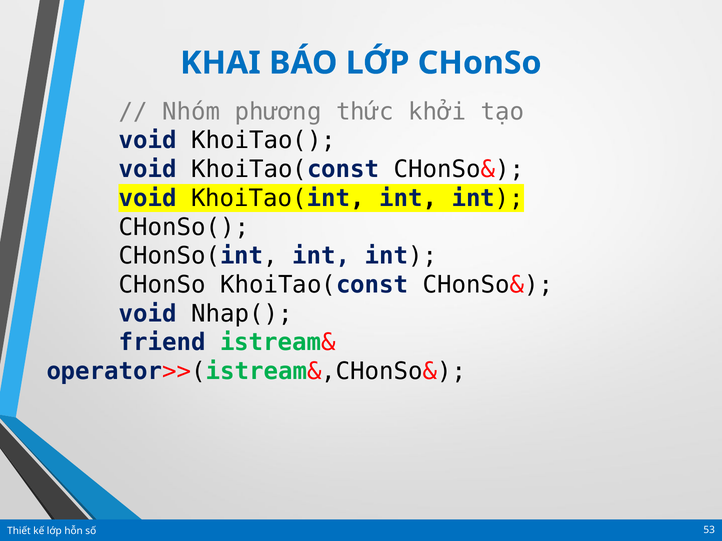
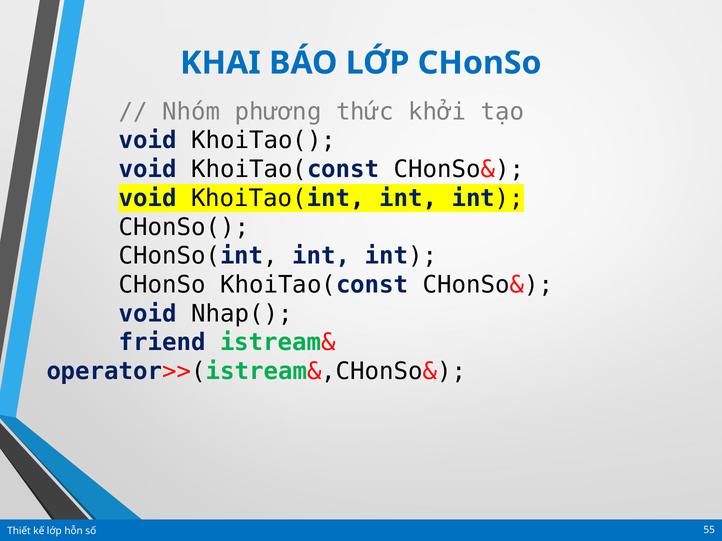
53: 53 -> 55
